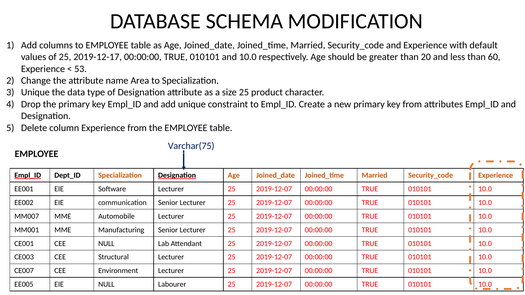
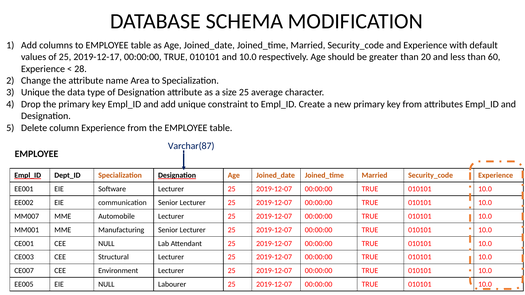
53: 53 -> 28
product: product -> average
Varchar(75: Varchar(75 -> Varchar(87
